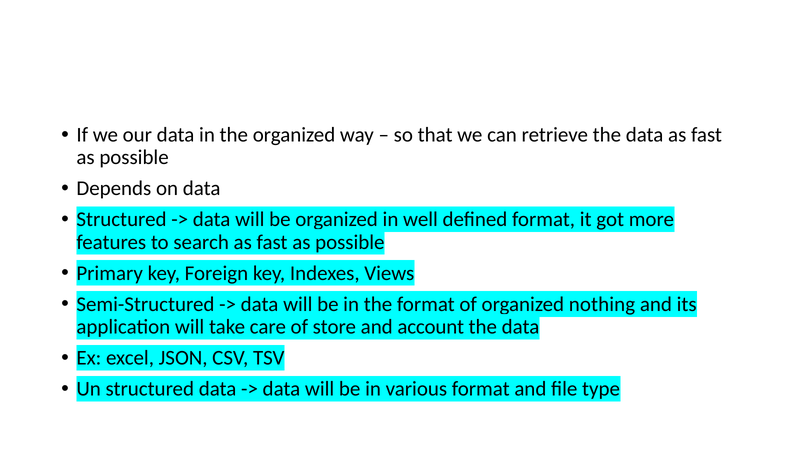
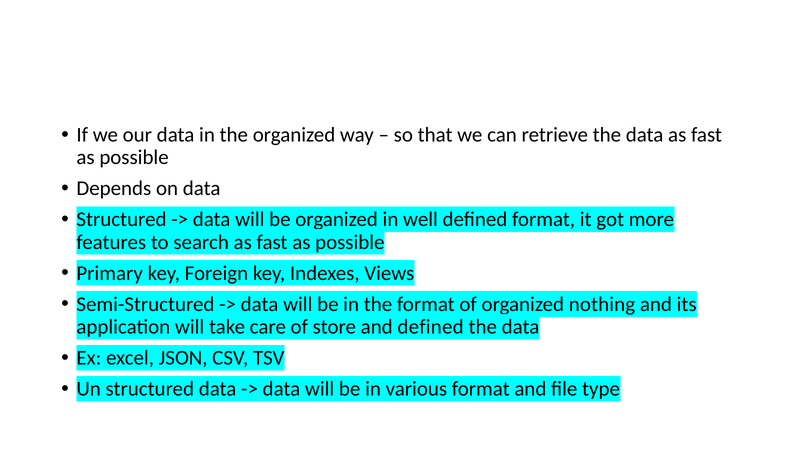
and account: account -> defined
